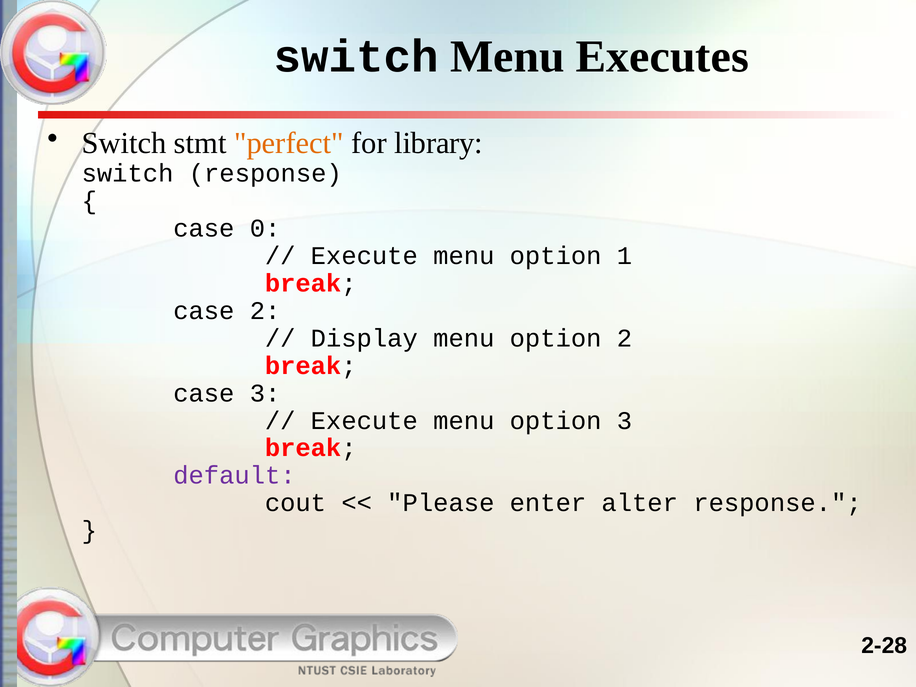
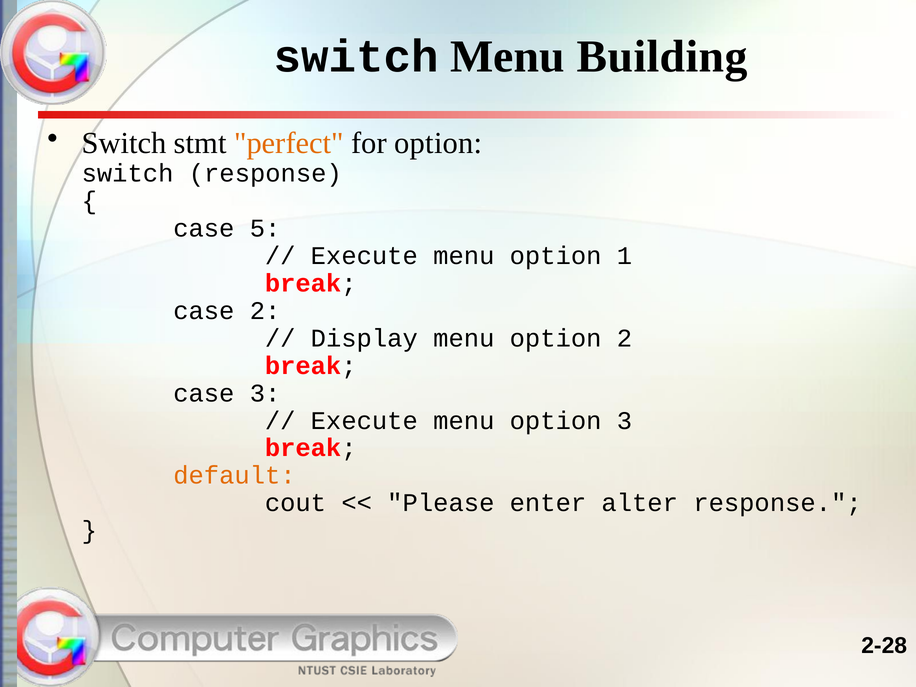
Executes: Executes -> Building
for library: library -> option
0: 0 -> 5
default colour: purple -> orange
